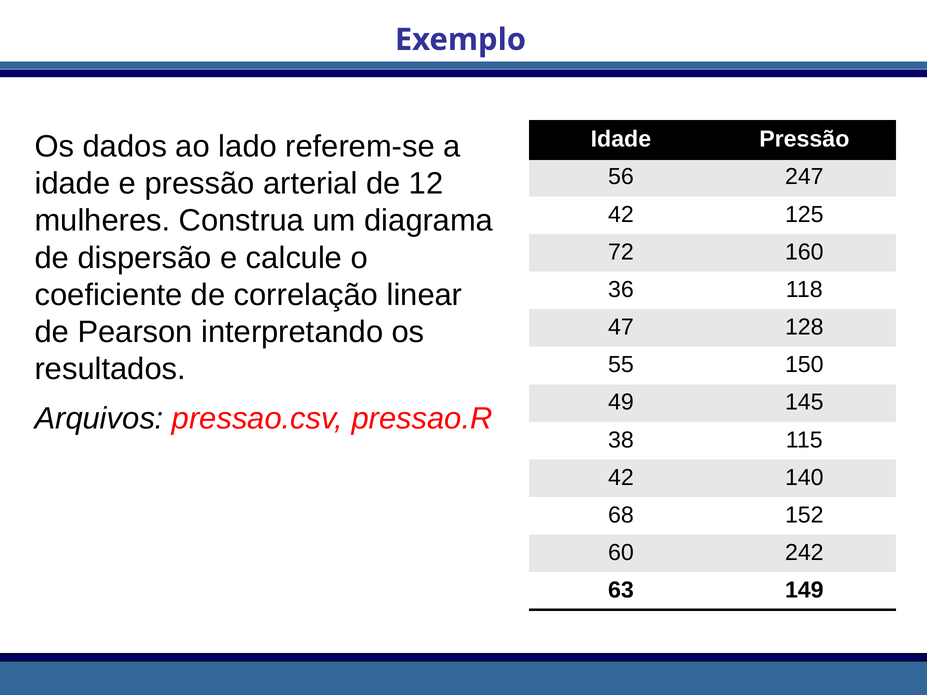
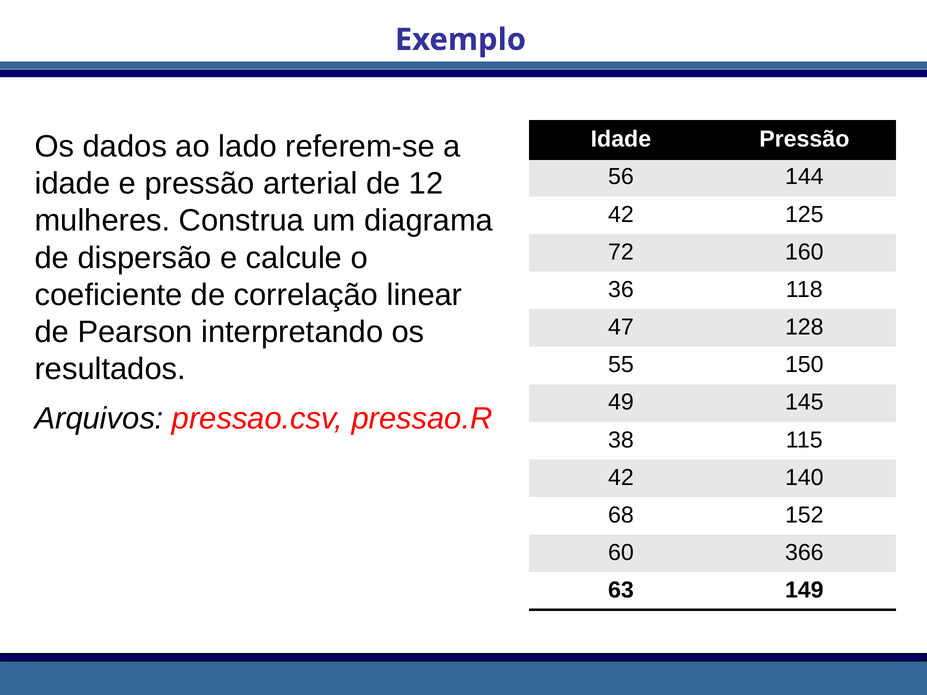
247: 247 -> 144
242: 242 -> 366
